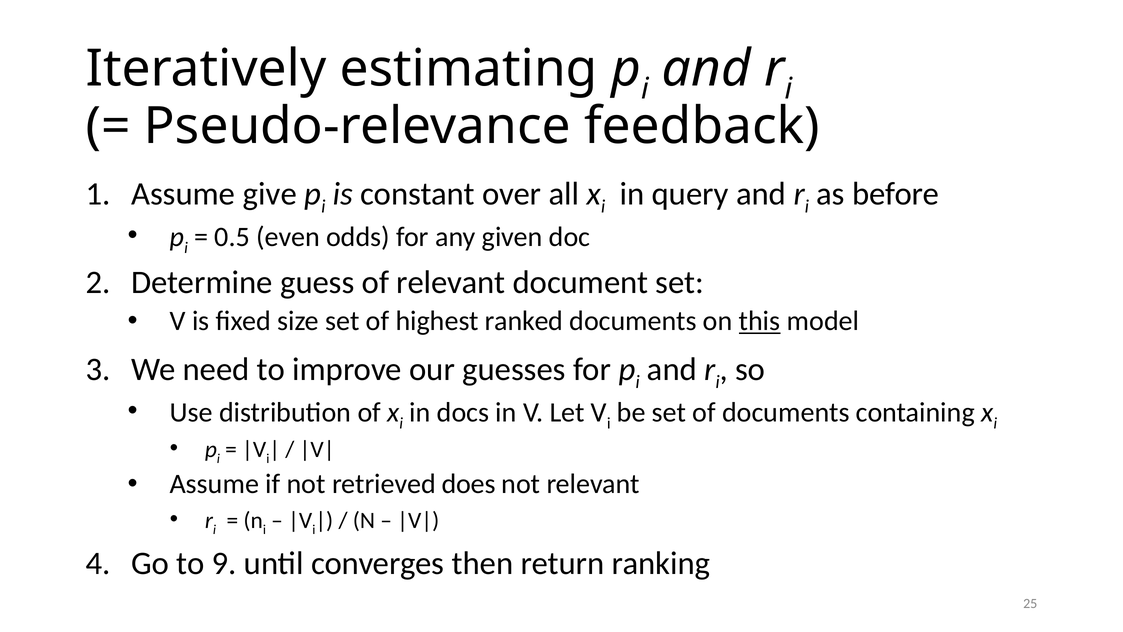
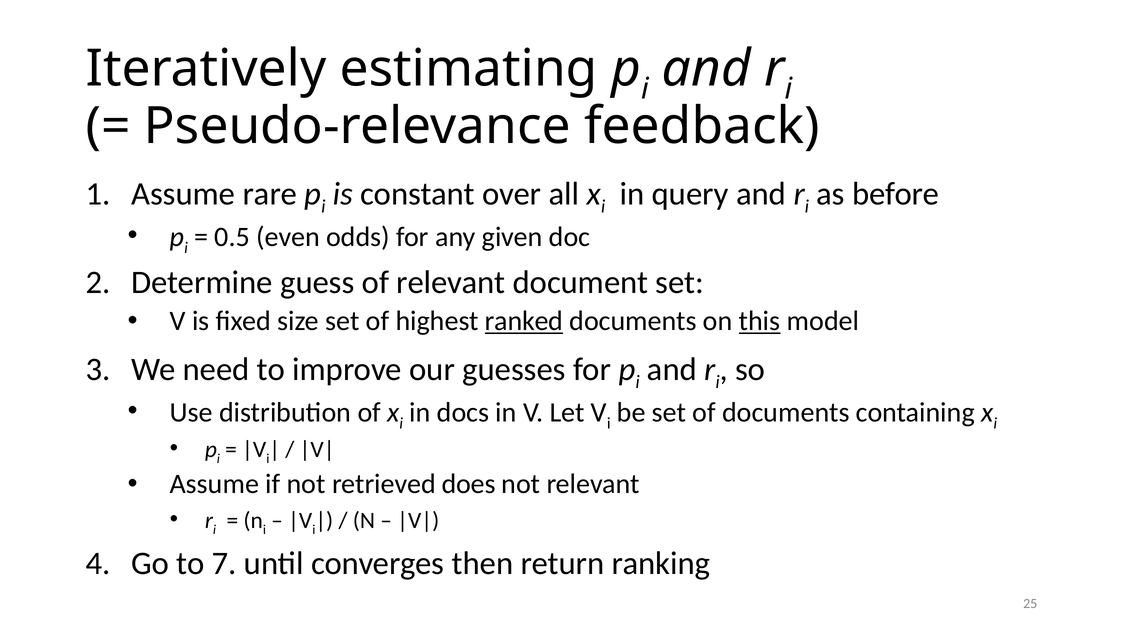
give: give -> rare
ranked underline: none -> present
9: 9 -> 7
